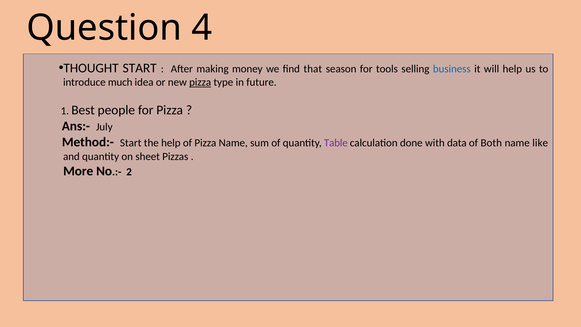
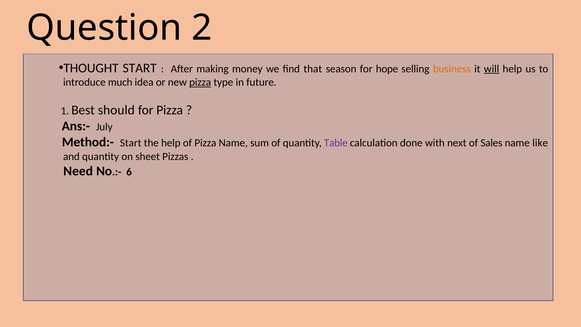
4: 4 -> 2
tools: tools -> hope
business colour: blue -> orange
will underline: none -> present
people: people -> should
data: data -> next
Both: Both -> Sales
More: More -> Need
2: 2 -> 6
